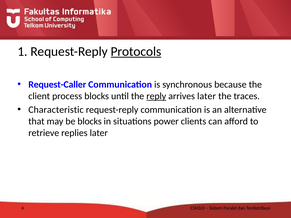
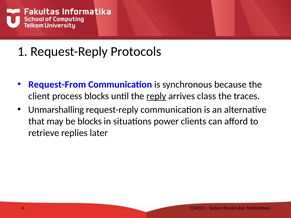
Protocols underline: present -> none
Request-Caller: Request-Caller -> Request-From
arrives later: later -> class
Characteristic: Characteristic -> Unmarshalling
